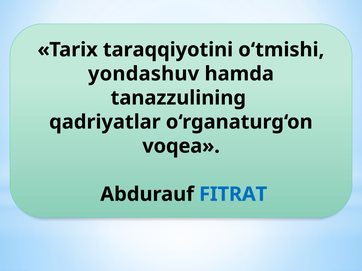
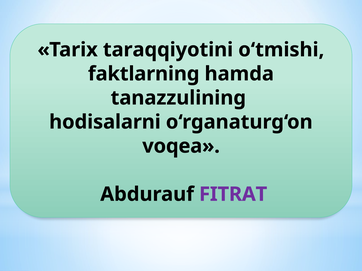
yondashuv: yondashuv -> faktlarning
qadriyatlar: qadriyatlar -> hodisalarni
FITRAT colour: blue -> purple
